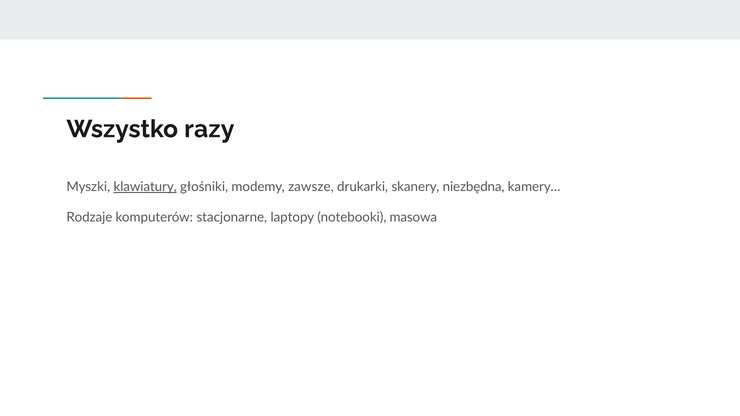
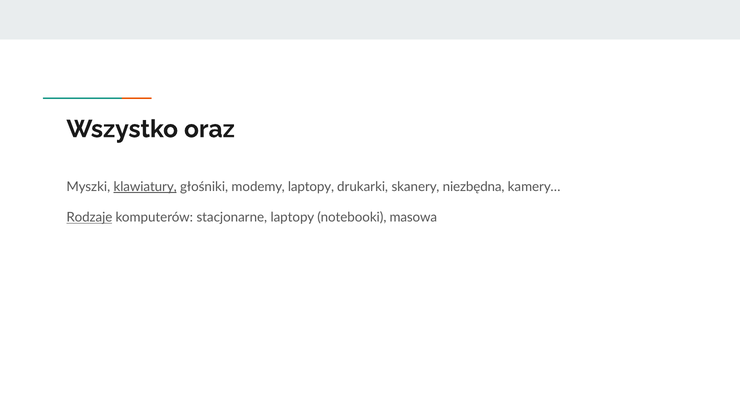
razy: razy -> oraz
modemy zawsze: zawsze -> laptopy
Rodzaje underline: none -> present
